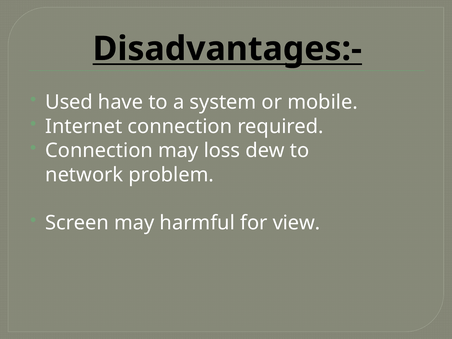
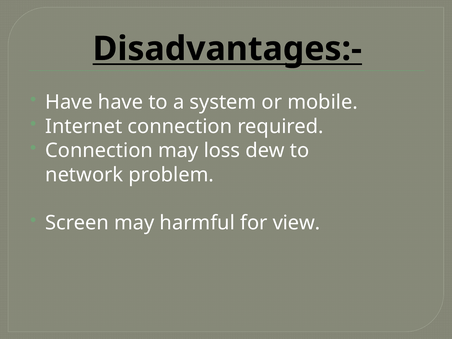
Used at (69, 102): Used -> Have
